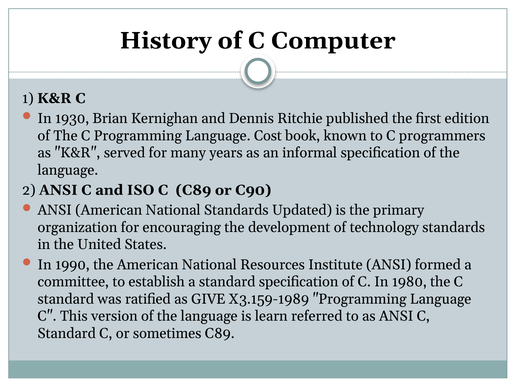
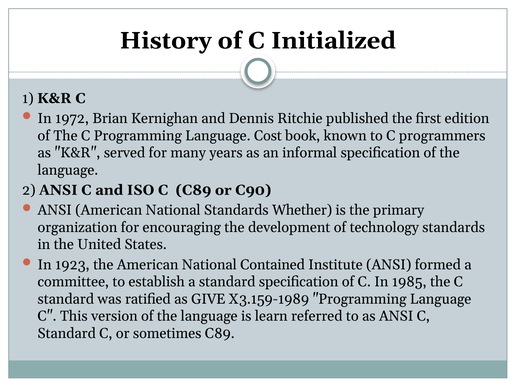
Computer: Computer -> Initialized
1930: 1930 -> 1972
Updated: Updated -> Whether
1990: 1990 -> 1923
Resources: Resources -> Contained
1980: 1980 -> 1985
